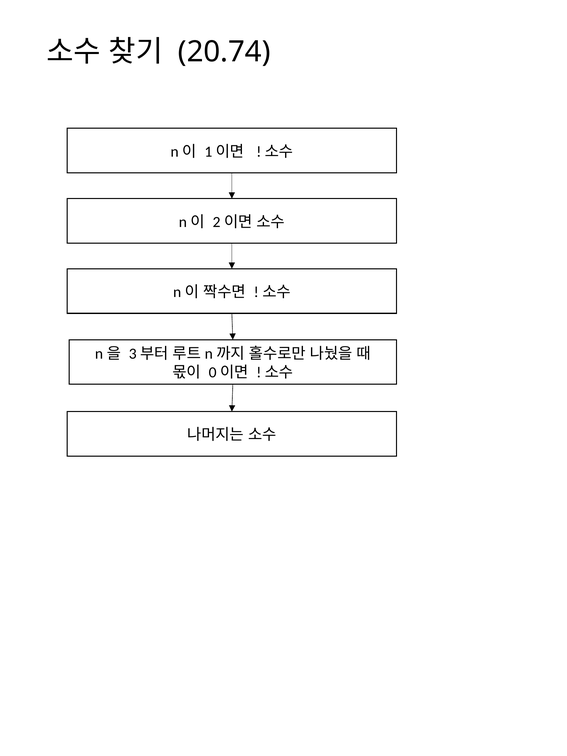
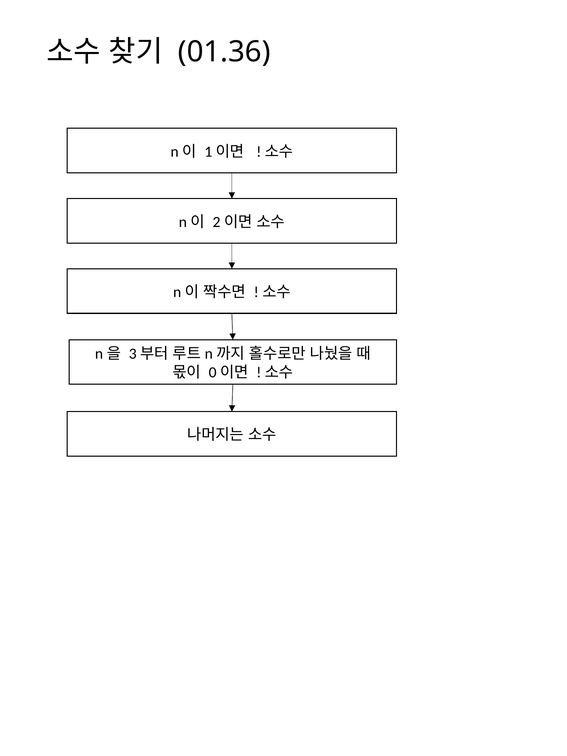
20.74: 20.74 -> 01.36
